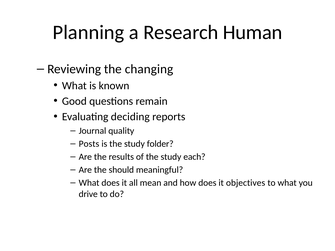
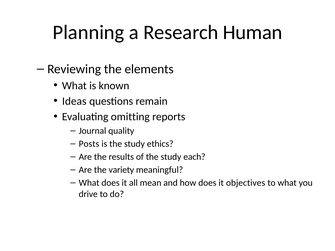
changing: changing -> elements
Good: Good -> Ideas
deciding: deciding -> omitting
folder: folder -> ethics
should: should -> variety
